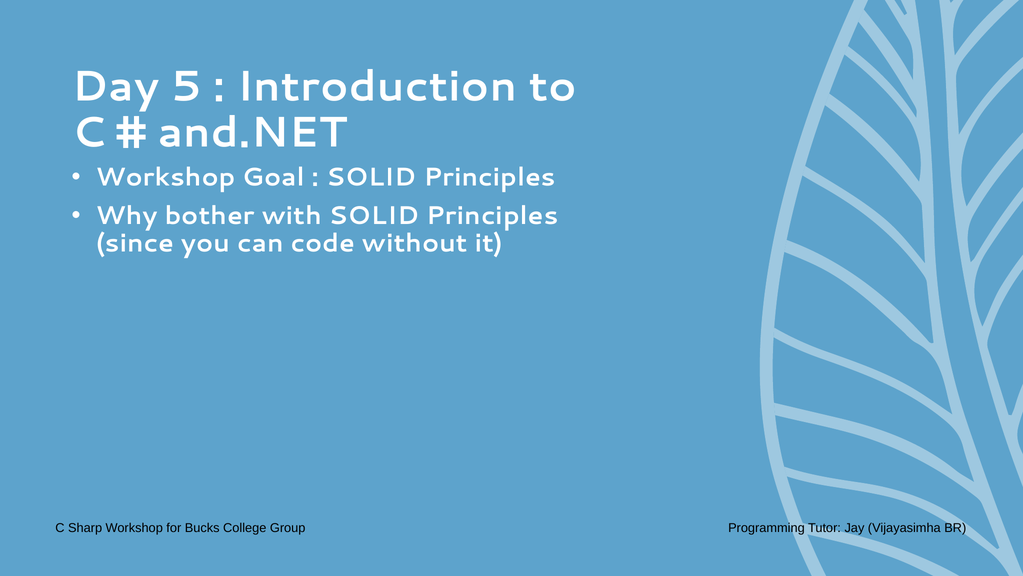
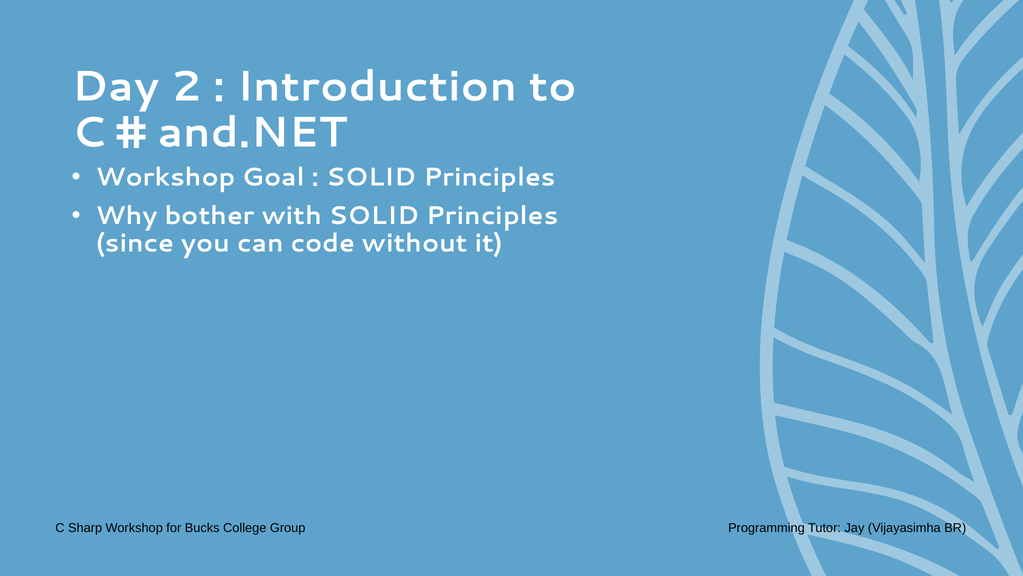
5: 5 -> 2
